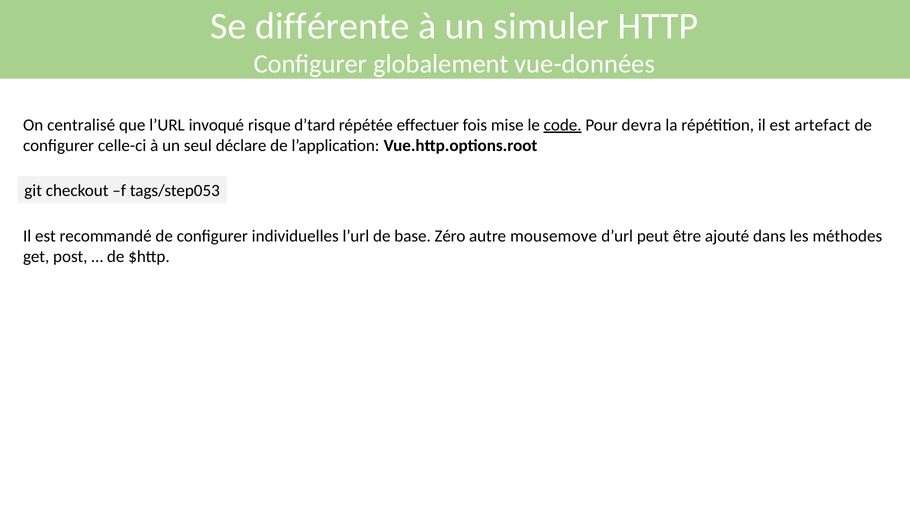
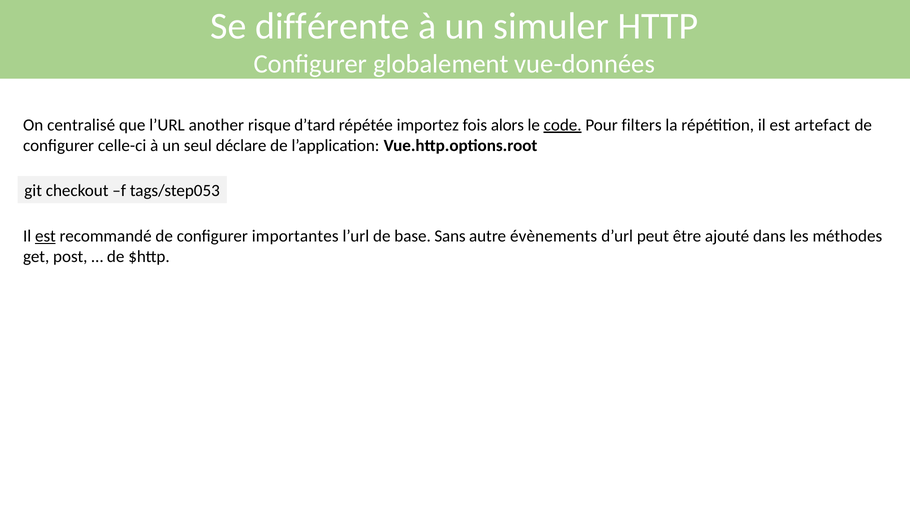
invoqué: invoqué -> another
effectuer: effectuer -> importez
mise: mise -> alors
devra: devra -> filters
est at (45, 236) underline: none -> present
individuelles: individuelles -> importantes
Zéro: Zéro -> Sans
mousemove: mousemove -> évènements
